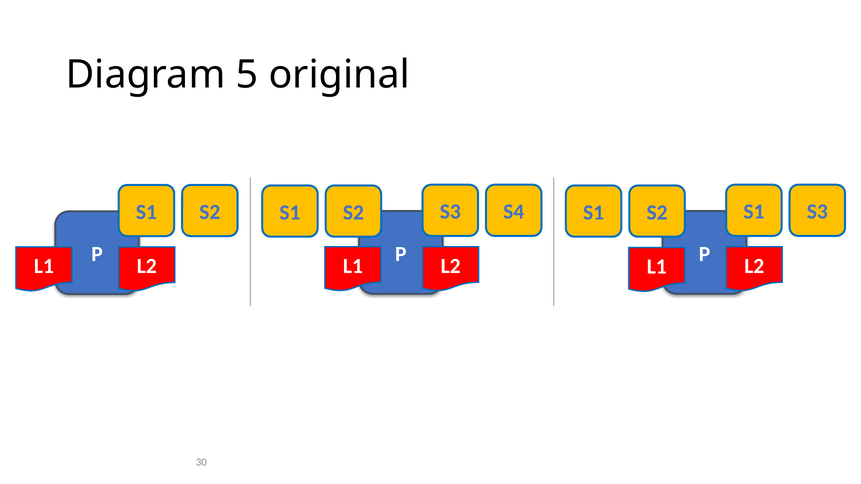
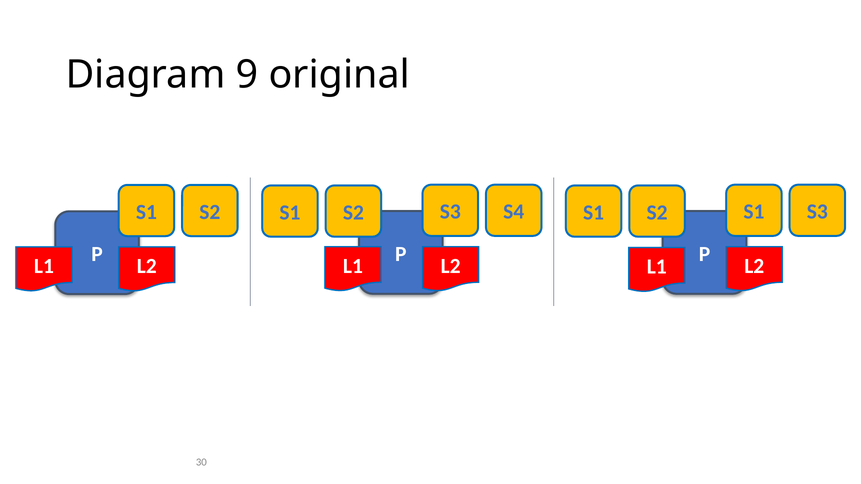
5: 5 -> 9
